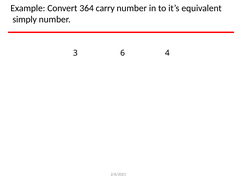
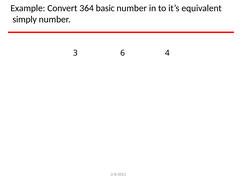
carry: carry -> basic
